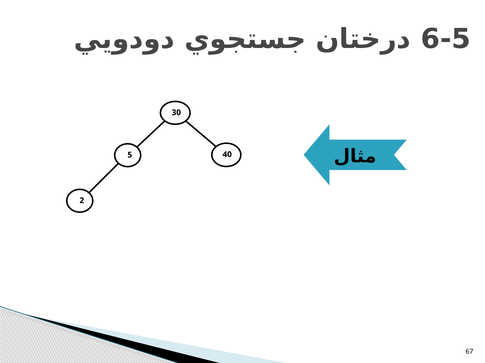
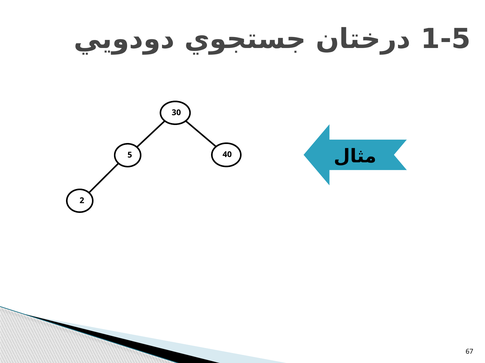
6-5: 6-5 -> 1-5
